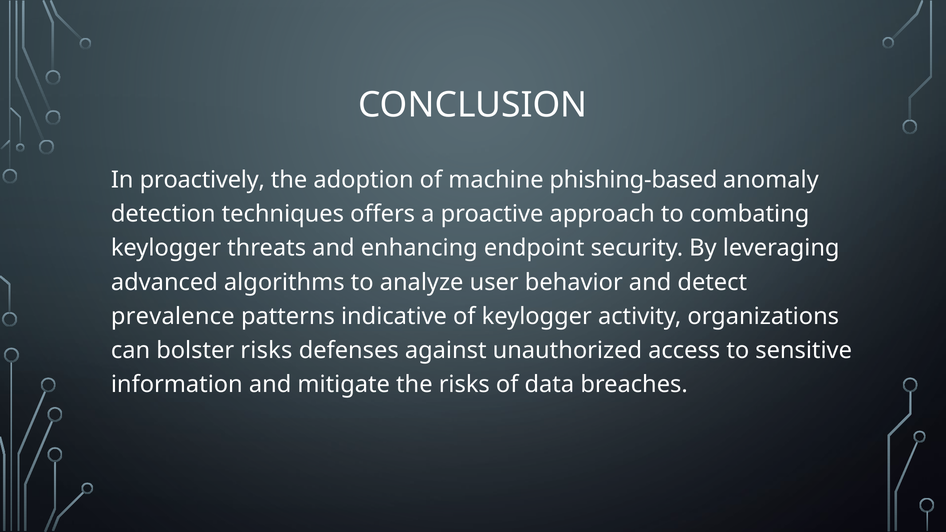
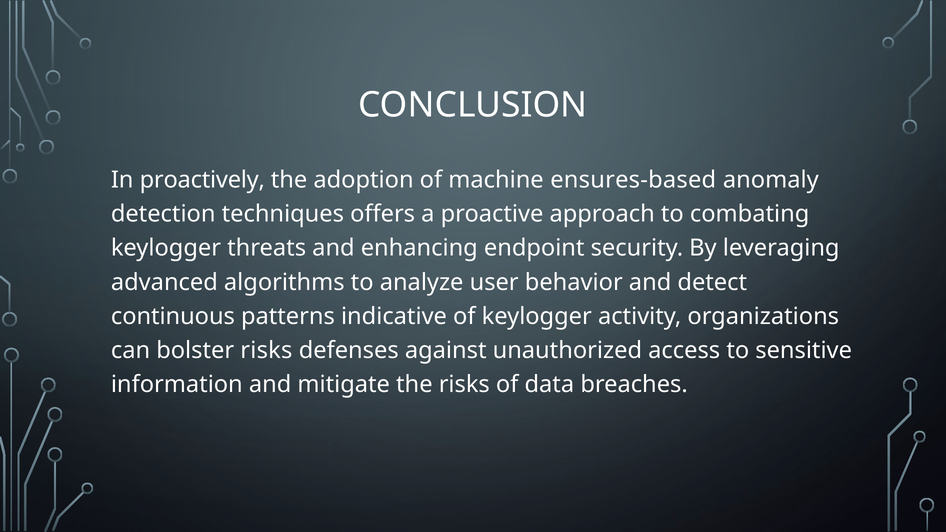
phishing-based: phishing-based -> ensures-based
prevalence: prevalence -> continuous
